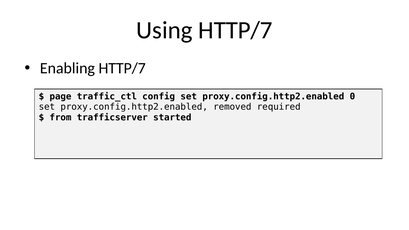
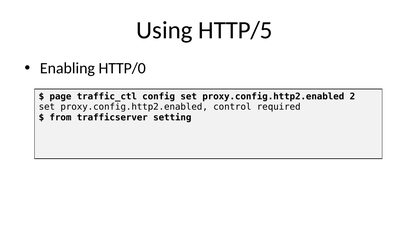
Using HTTP/7: HTTP/7 -> HTTP/5
Enabling HTTP/7: HTTP/7 -> HTTP/0
0: 0 -> 2
removed: removed -> control
started: started -> setting
